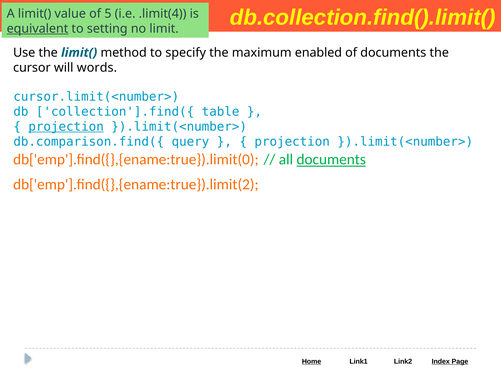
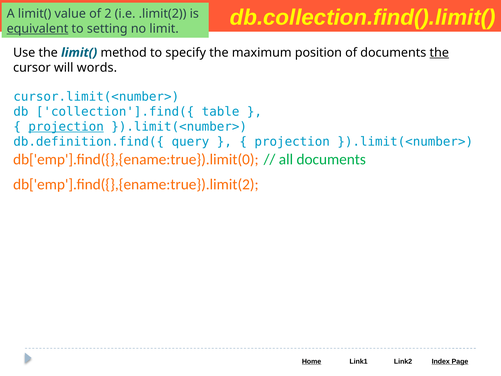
5: 5 -> 2
.limit(4: .limit(4 -> .limit(2
enabled: enabled -> position
the at (439, 53) underline: none -> present
db.comparison.find({: db.comparison.find({ -> db.definition.find({
documents at (331, 159) underline: present -> none
